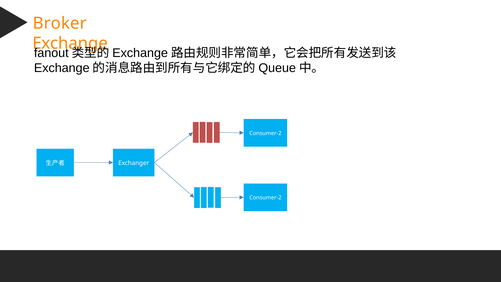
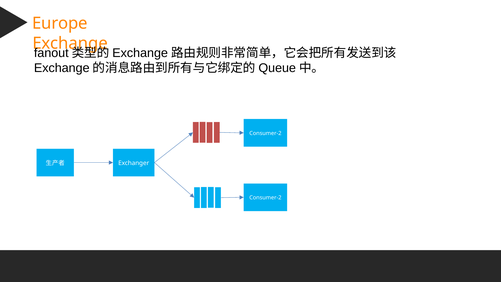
Broker: Broker -> Europe
